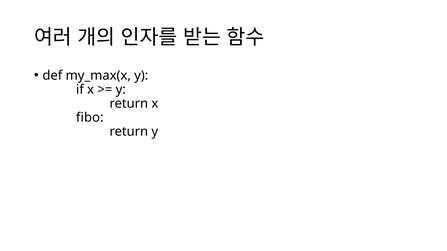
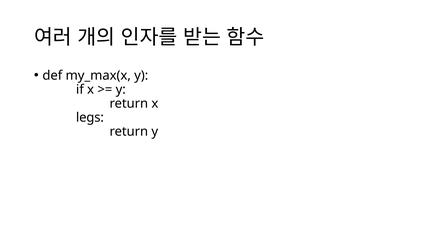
fibo: fibo -> legs
